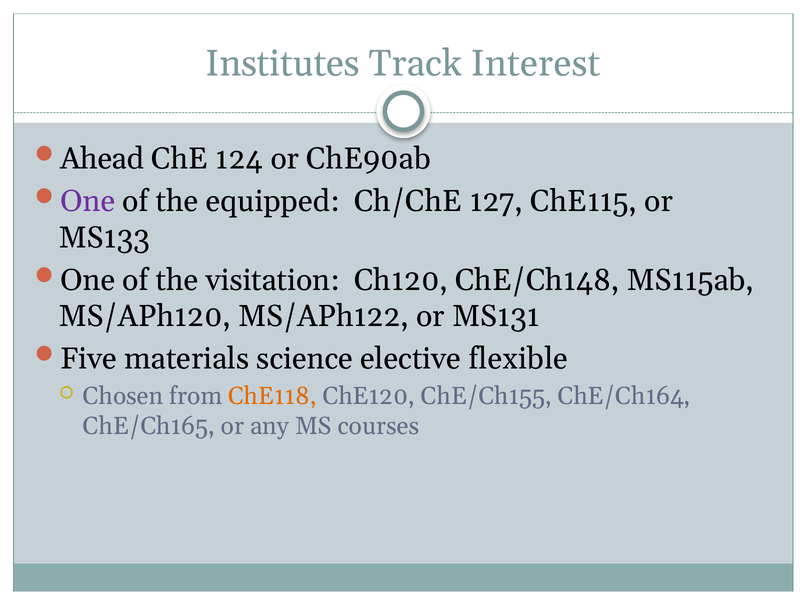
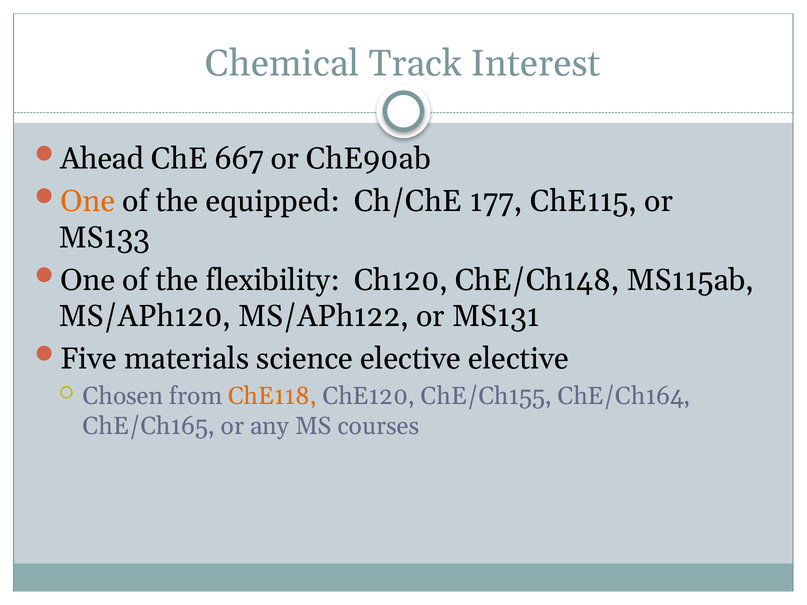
Institutes: Institutes -> Chemical
124: 124 -> 667
One at (88, 201) colour: purple -> orange
127: 127 -> 177
visitation: visitation -> flexibility
elective flexible: flexible -> elective
